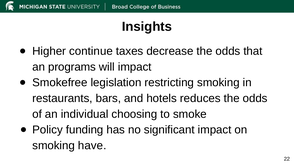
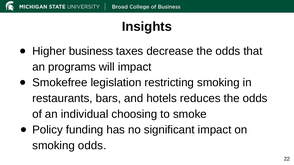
continue: continue -> business
smoking have: have -> odds
